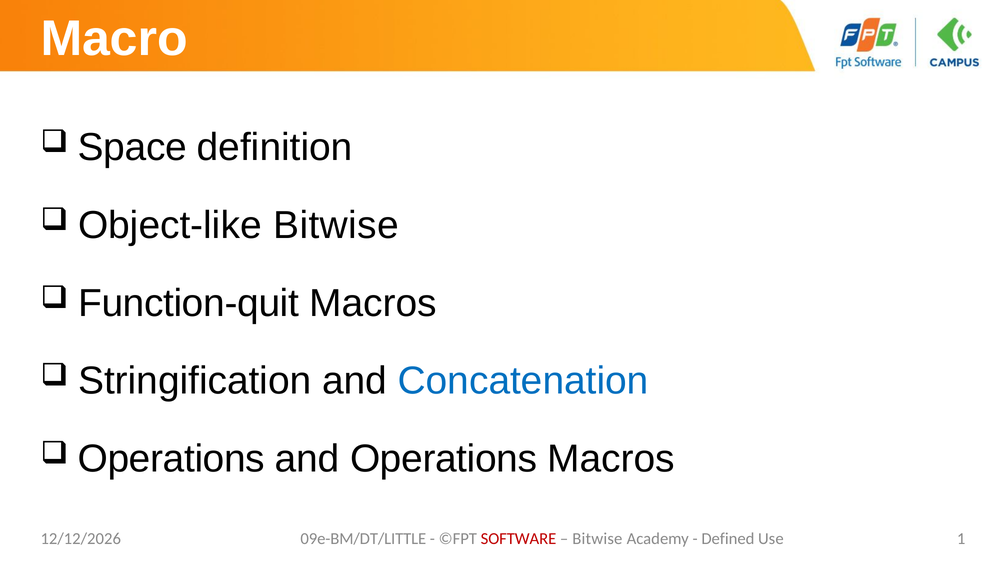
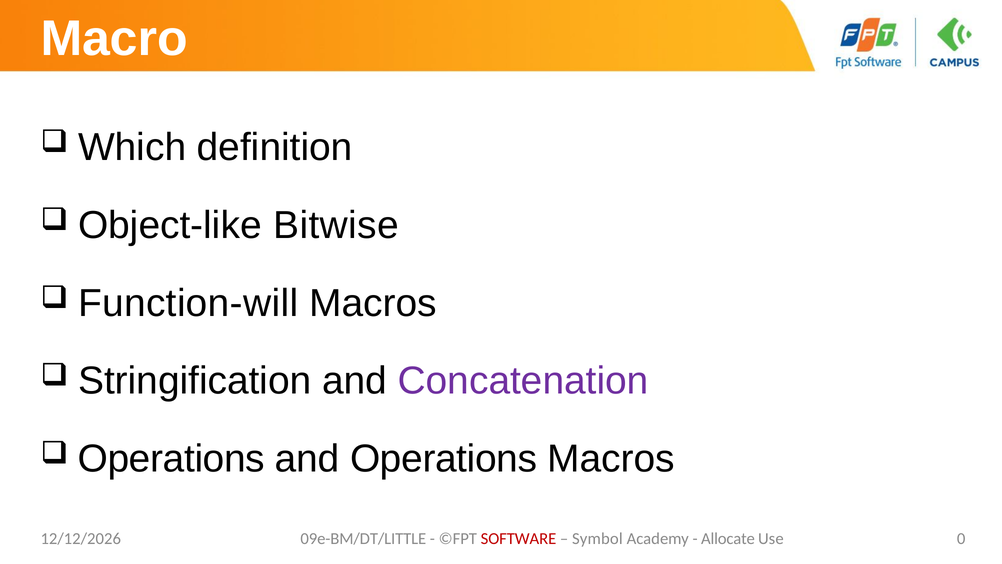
Space: Space -> Which
Function-quit: Function-quit -> Function-will
Concatenation colour: blue -> purple
Bitwise at (597, 538): Bitwise -> Symbol
Defined: Defined -> Allocate
1: 1 -> 0
